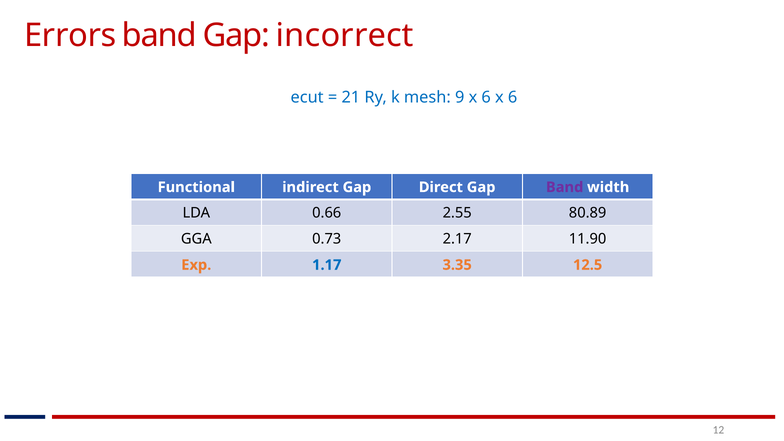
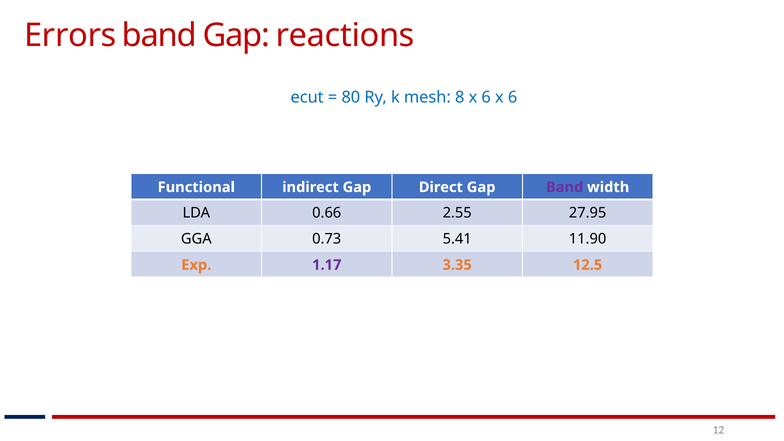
incorrect: incorrect -> reactions
21: 21 -> 80
9: 9 -> 8
80.89: 80.89 -> 27.95
2.17: 2.17 -> 5.41
1.17 colour: blue -> purple
